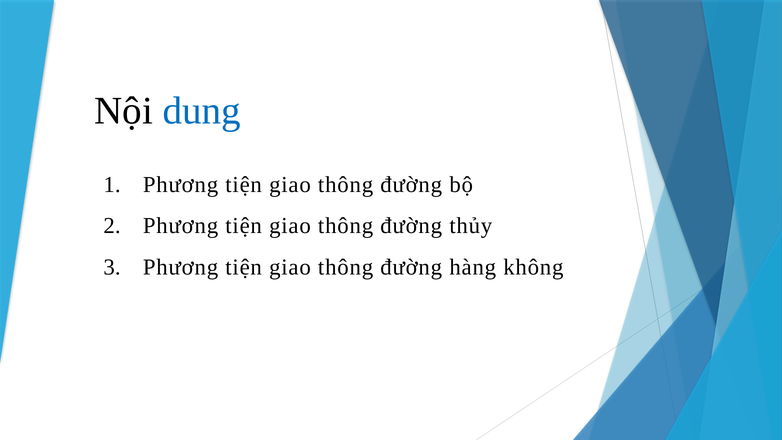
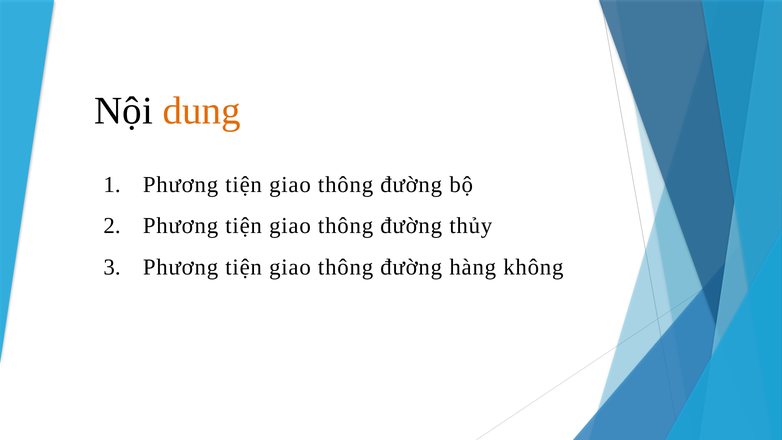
dung colour: blue -> orange
